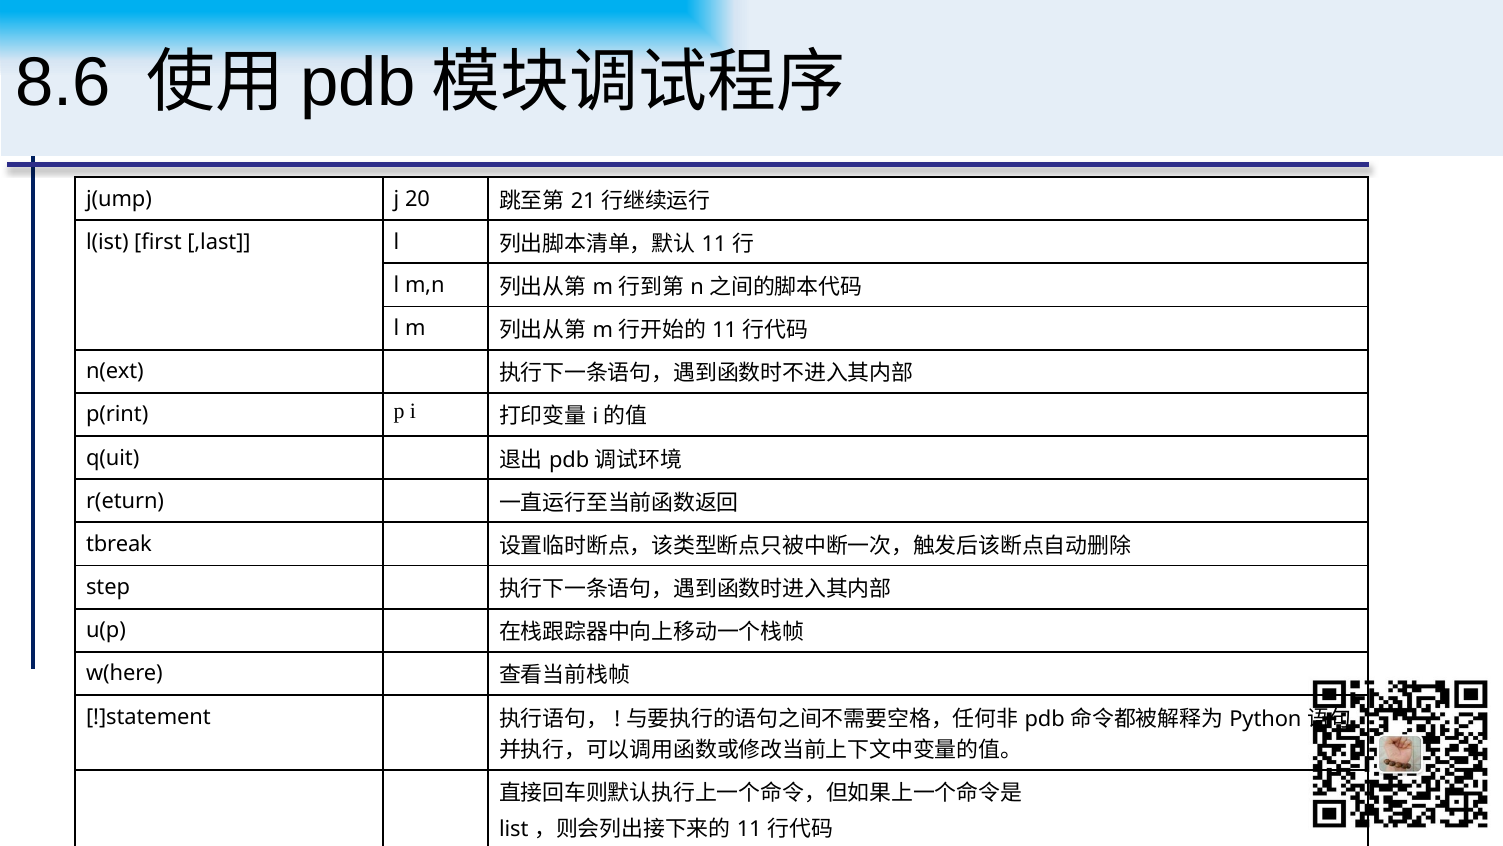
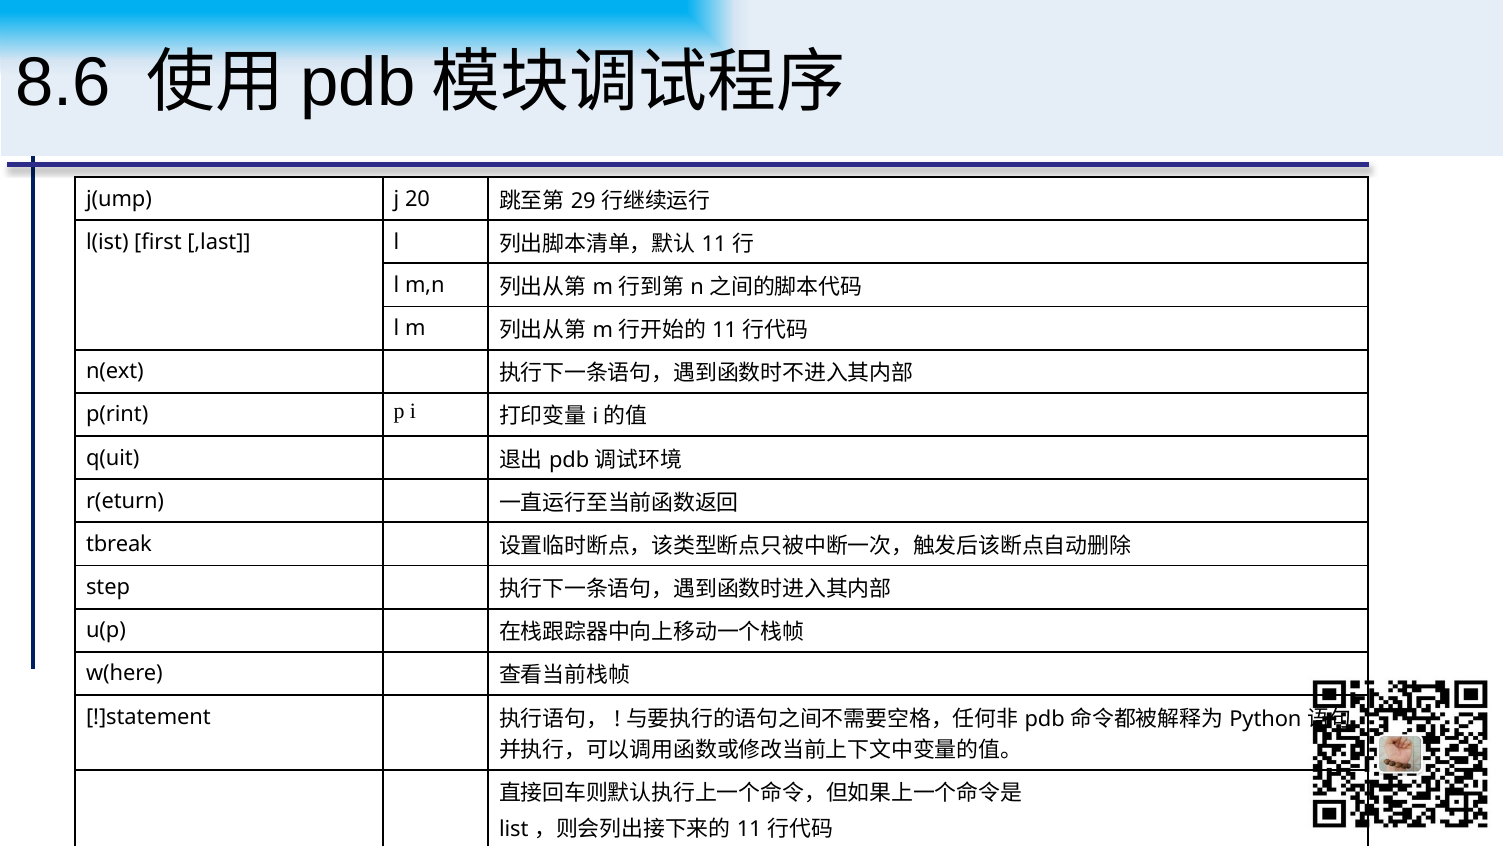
21: 21 -> 29
